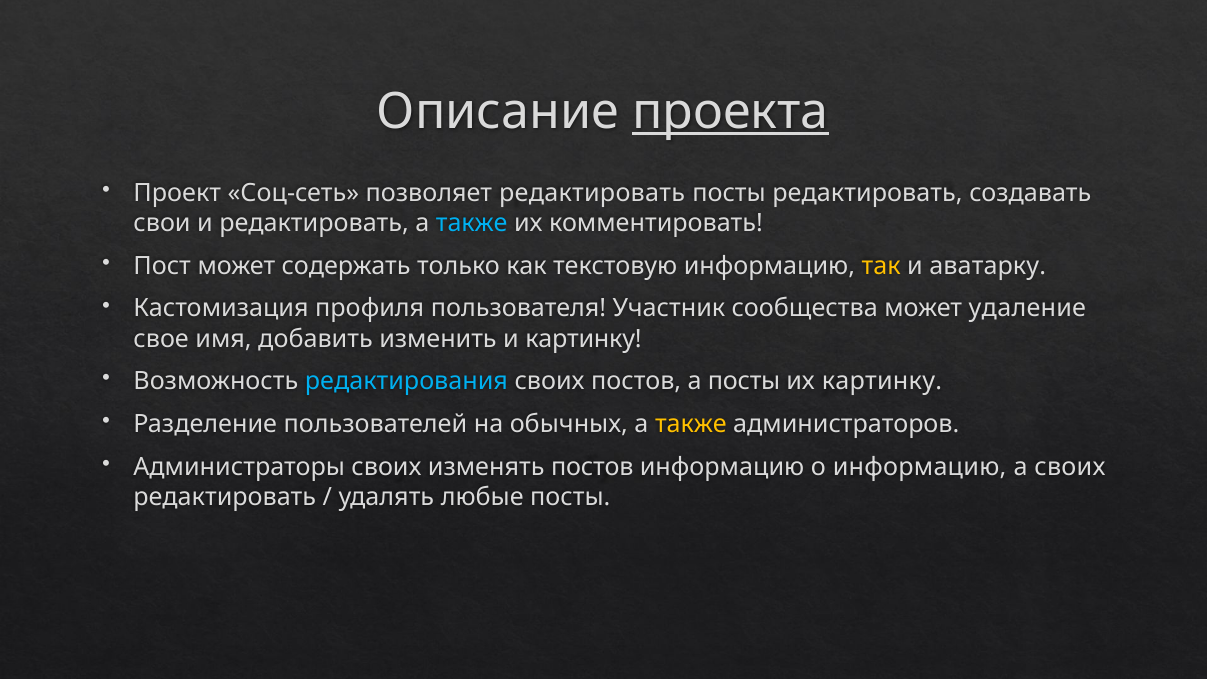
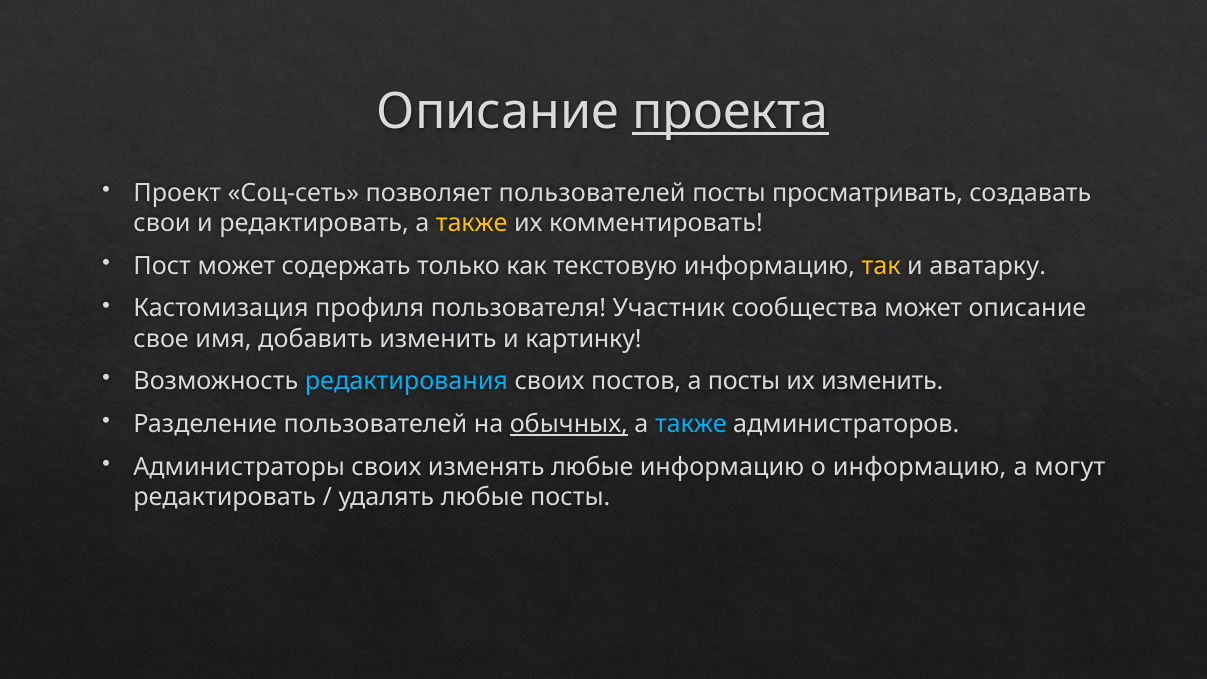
позволяет редактировать: редактировать -> пользователей
посты редактировать: редактировать -> просматривать
также at (472, 223) colour: light blue -> yellow
может удаление: удаление -> описание
их картинку: картинку -> изменить
обычных underline: none -> present
также at (691, 424) colour: yellow -> light blue
изменять постов: постов -> любые
а своих: своих -> могут
